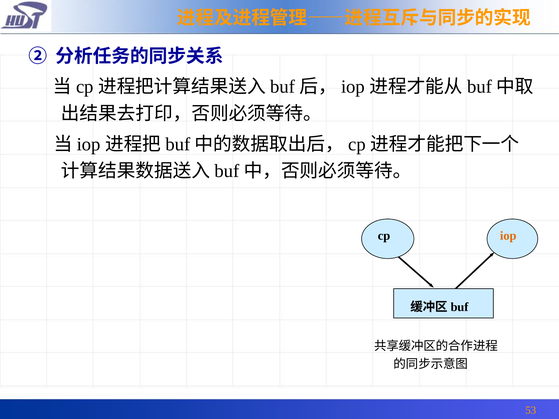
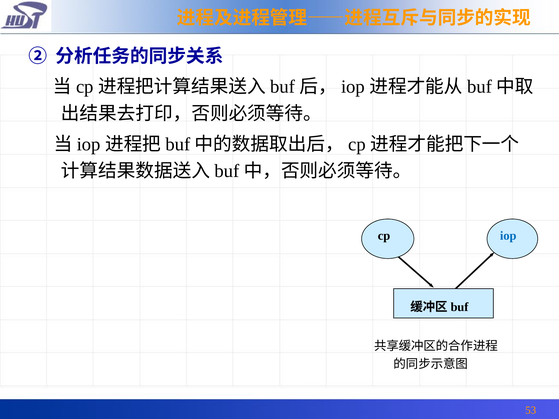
iop colour: orange -> blue
